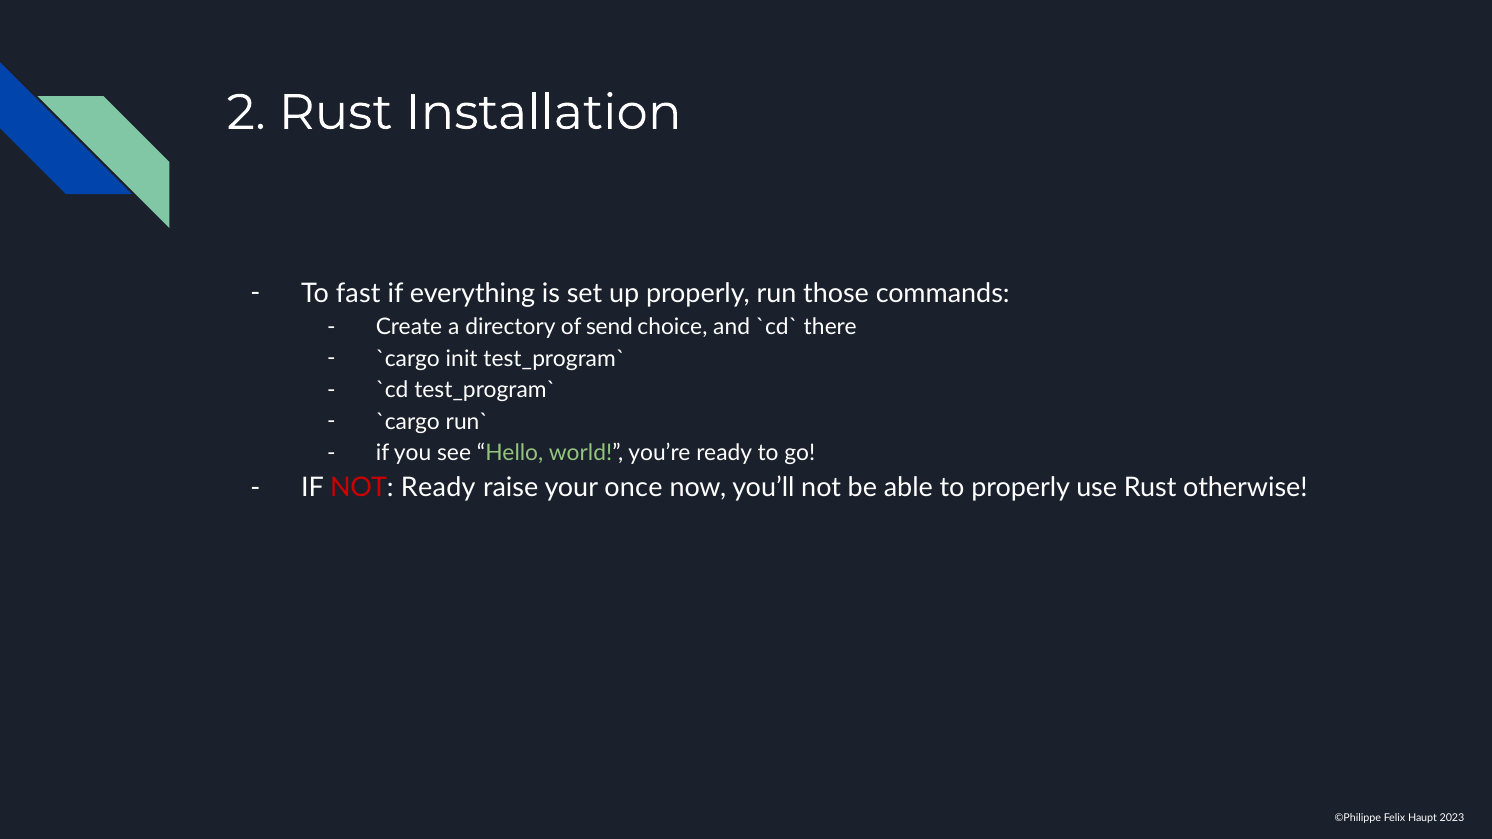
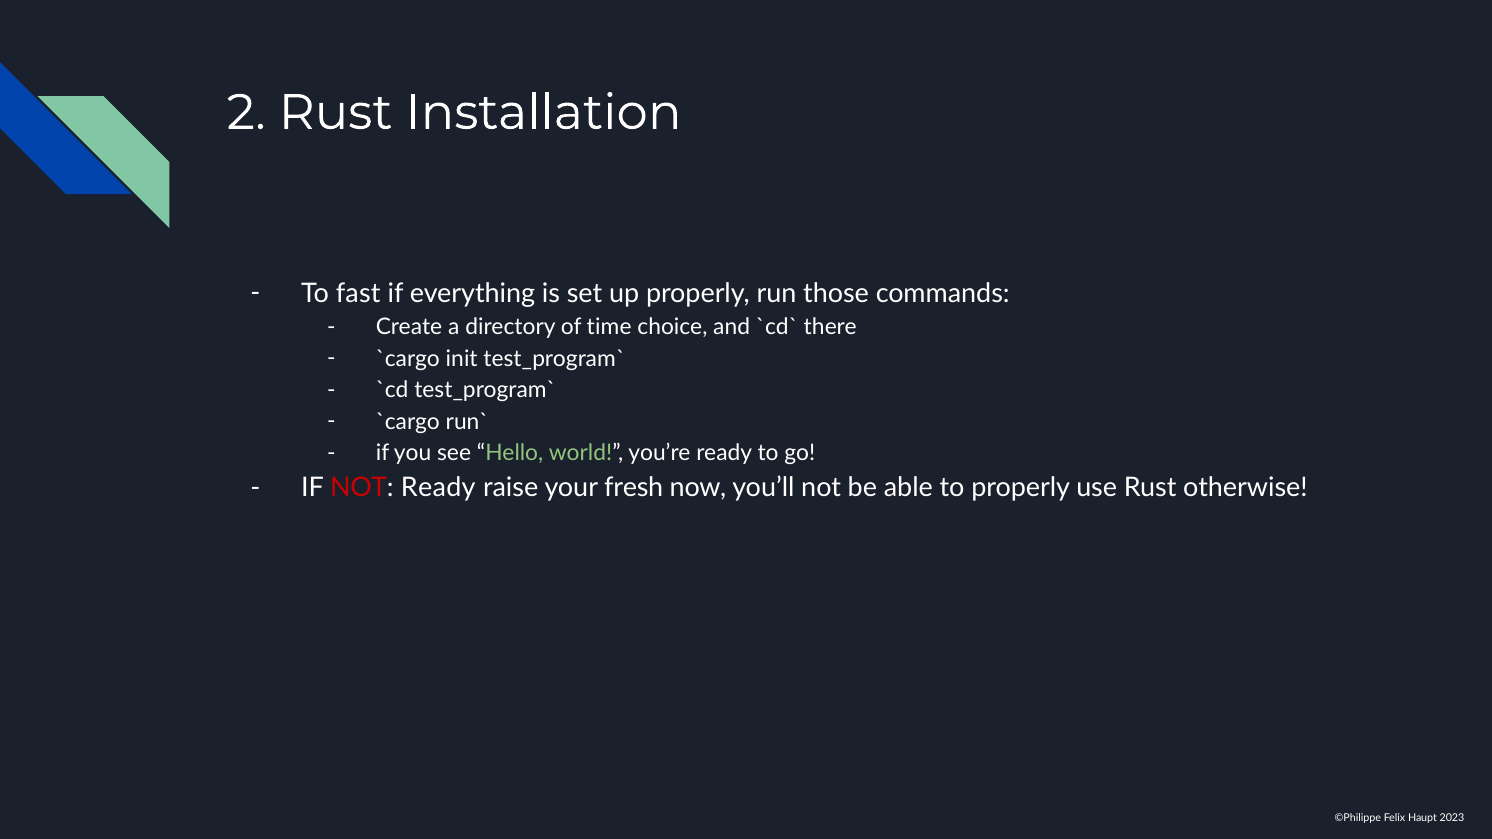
send: send -> time
once: once -> fresh
